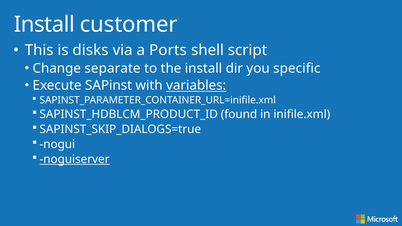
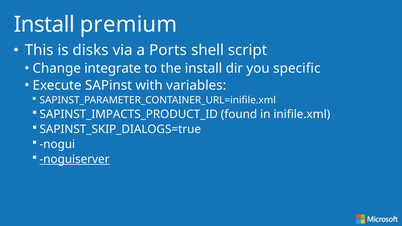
customer: customer -> premium
separate: separate -> integrate
variables underline: present -> none
SAPINST_HDBLCM_PRODUCT_ID: SAPINST_HDBLCM_PRODUCT_ID -> SAPINST_IMPACTS_PRODUCT_ID
